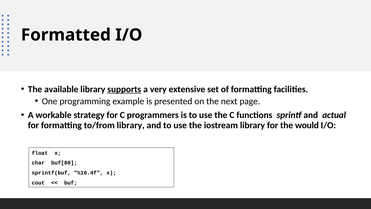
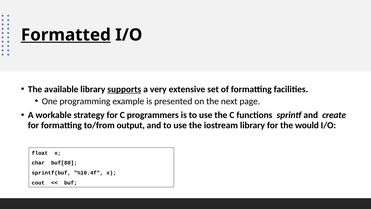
Formatted underline: none -> present
actual: actual -> create
to/from library: library -> output
